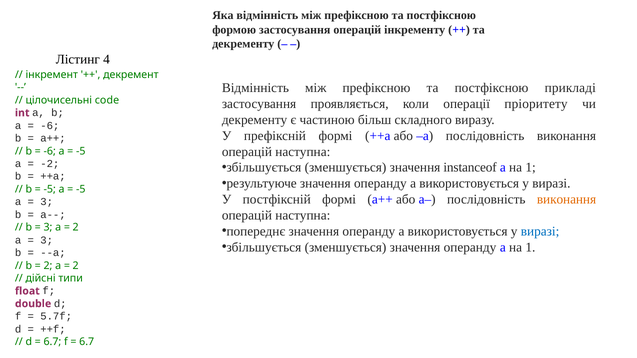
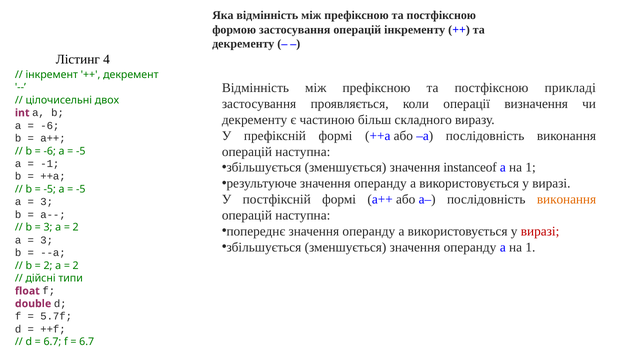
code: code -> двох
пріоритету: пріоритету -> визначення
-2: -2 -> -1
виразі at (540, 231) colour: blue -> red
